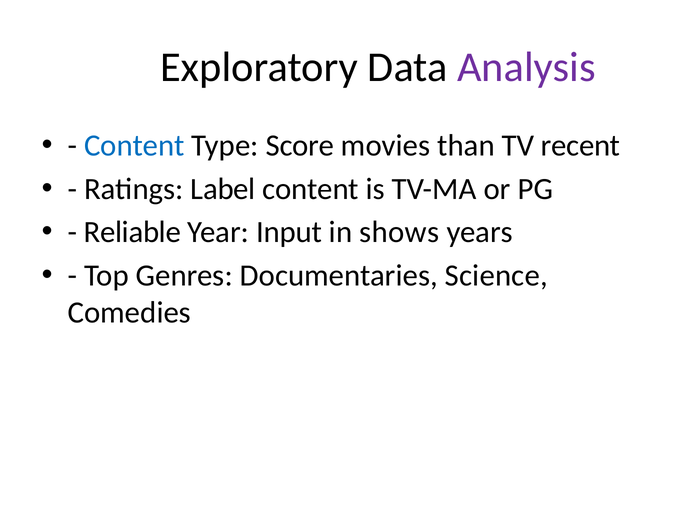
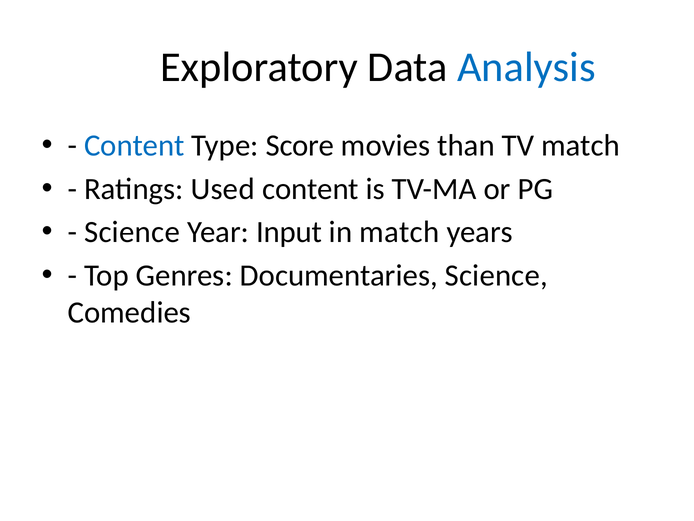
Analysis colour: purple -> blue
TV recent: recent -> match
Label: Label -> Used
Reliable at (132, 232): Reliable -> Science
in shows: shows -> match
